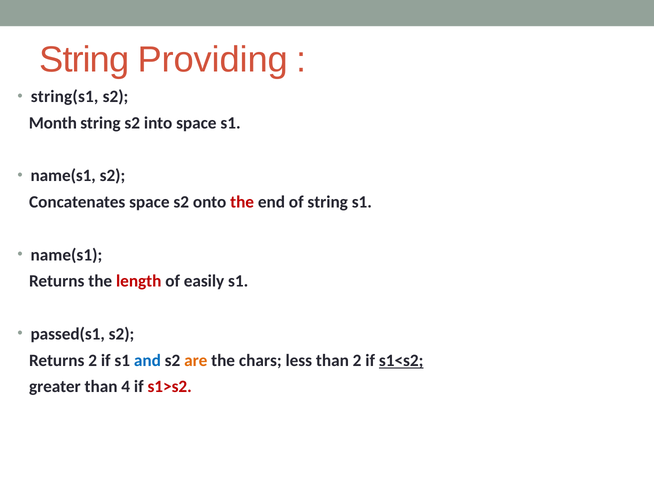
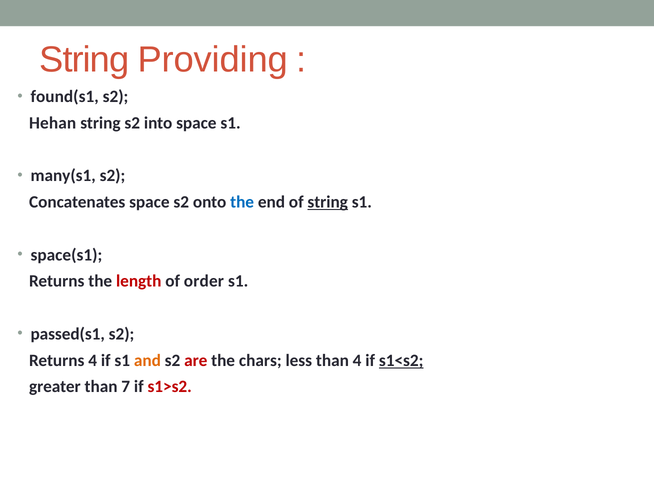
string(s1: string(s1 -> found(s1
Month: Month -> Hehan
name(s1 at (63, 176): name(s1 -> many(s1
the at (242, 202) colour: red -> blue
string at (328, 202) underline: none -> present
name(s1 at (66, 255): name(s1 -> space(s1
easily: easily -> order
Returns 2: 2 -> 4
and colour: blue -> orange
are colour: orange -> red
than 2: 2 -> 4
4: 4 -> 7
